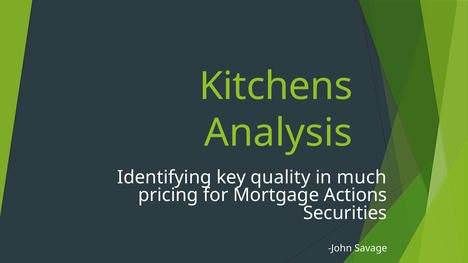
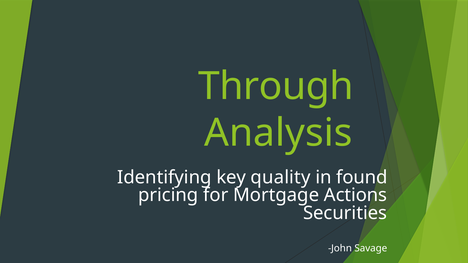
Kitchens: Kitchens -> Through
much: much -> found
